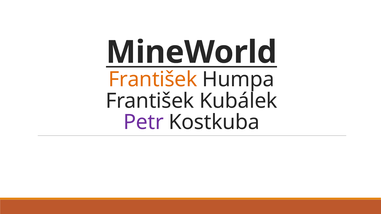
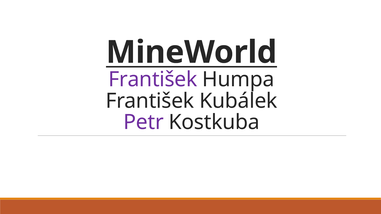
František at (153, 80) colour: orange -> purple
